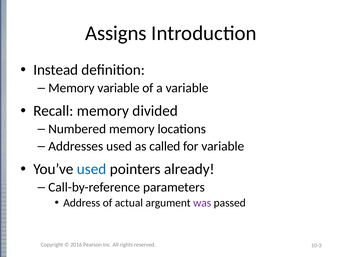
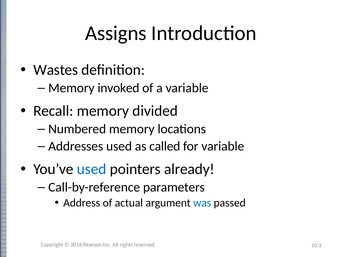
Instead: Instead -> Wastes
Memory variable: variable -> invoked
was colour: purple -> blue
